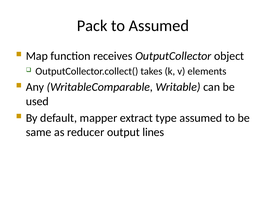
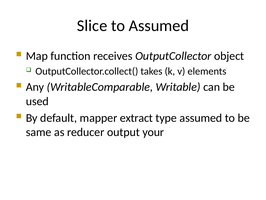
Pack: Pack -> Slice
lines: lines -> your
